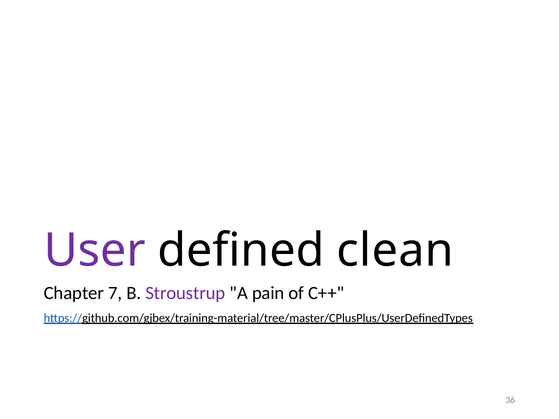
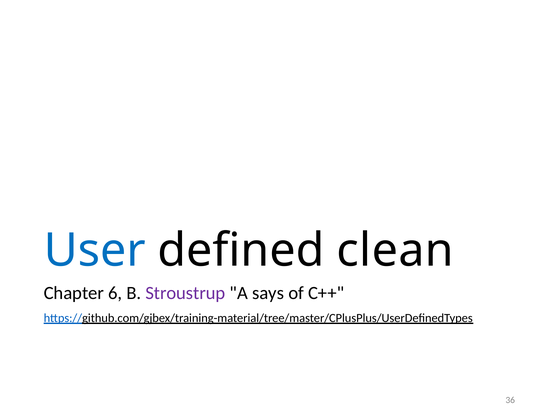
User colour: purple -> blue
7: 7 -> 6
pain: pain -> says
